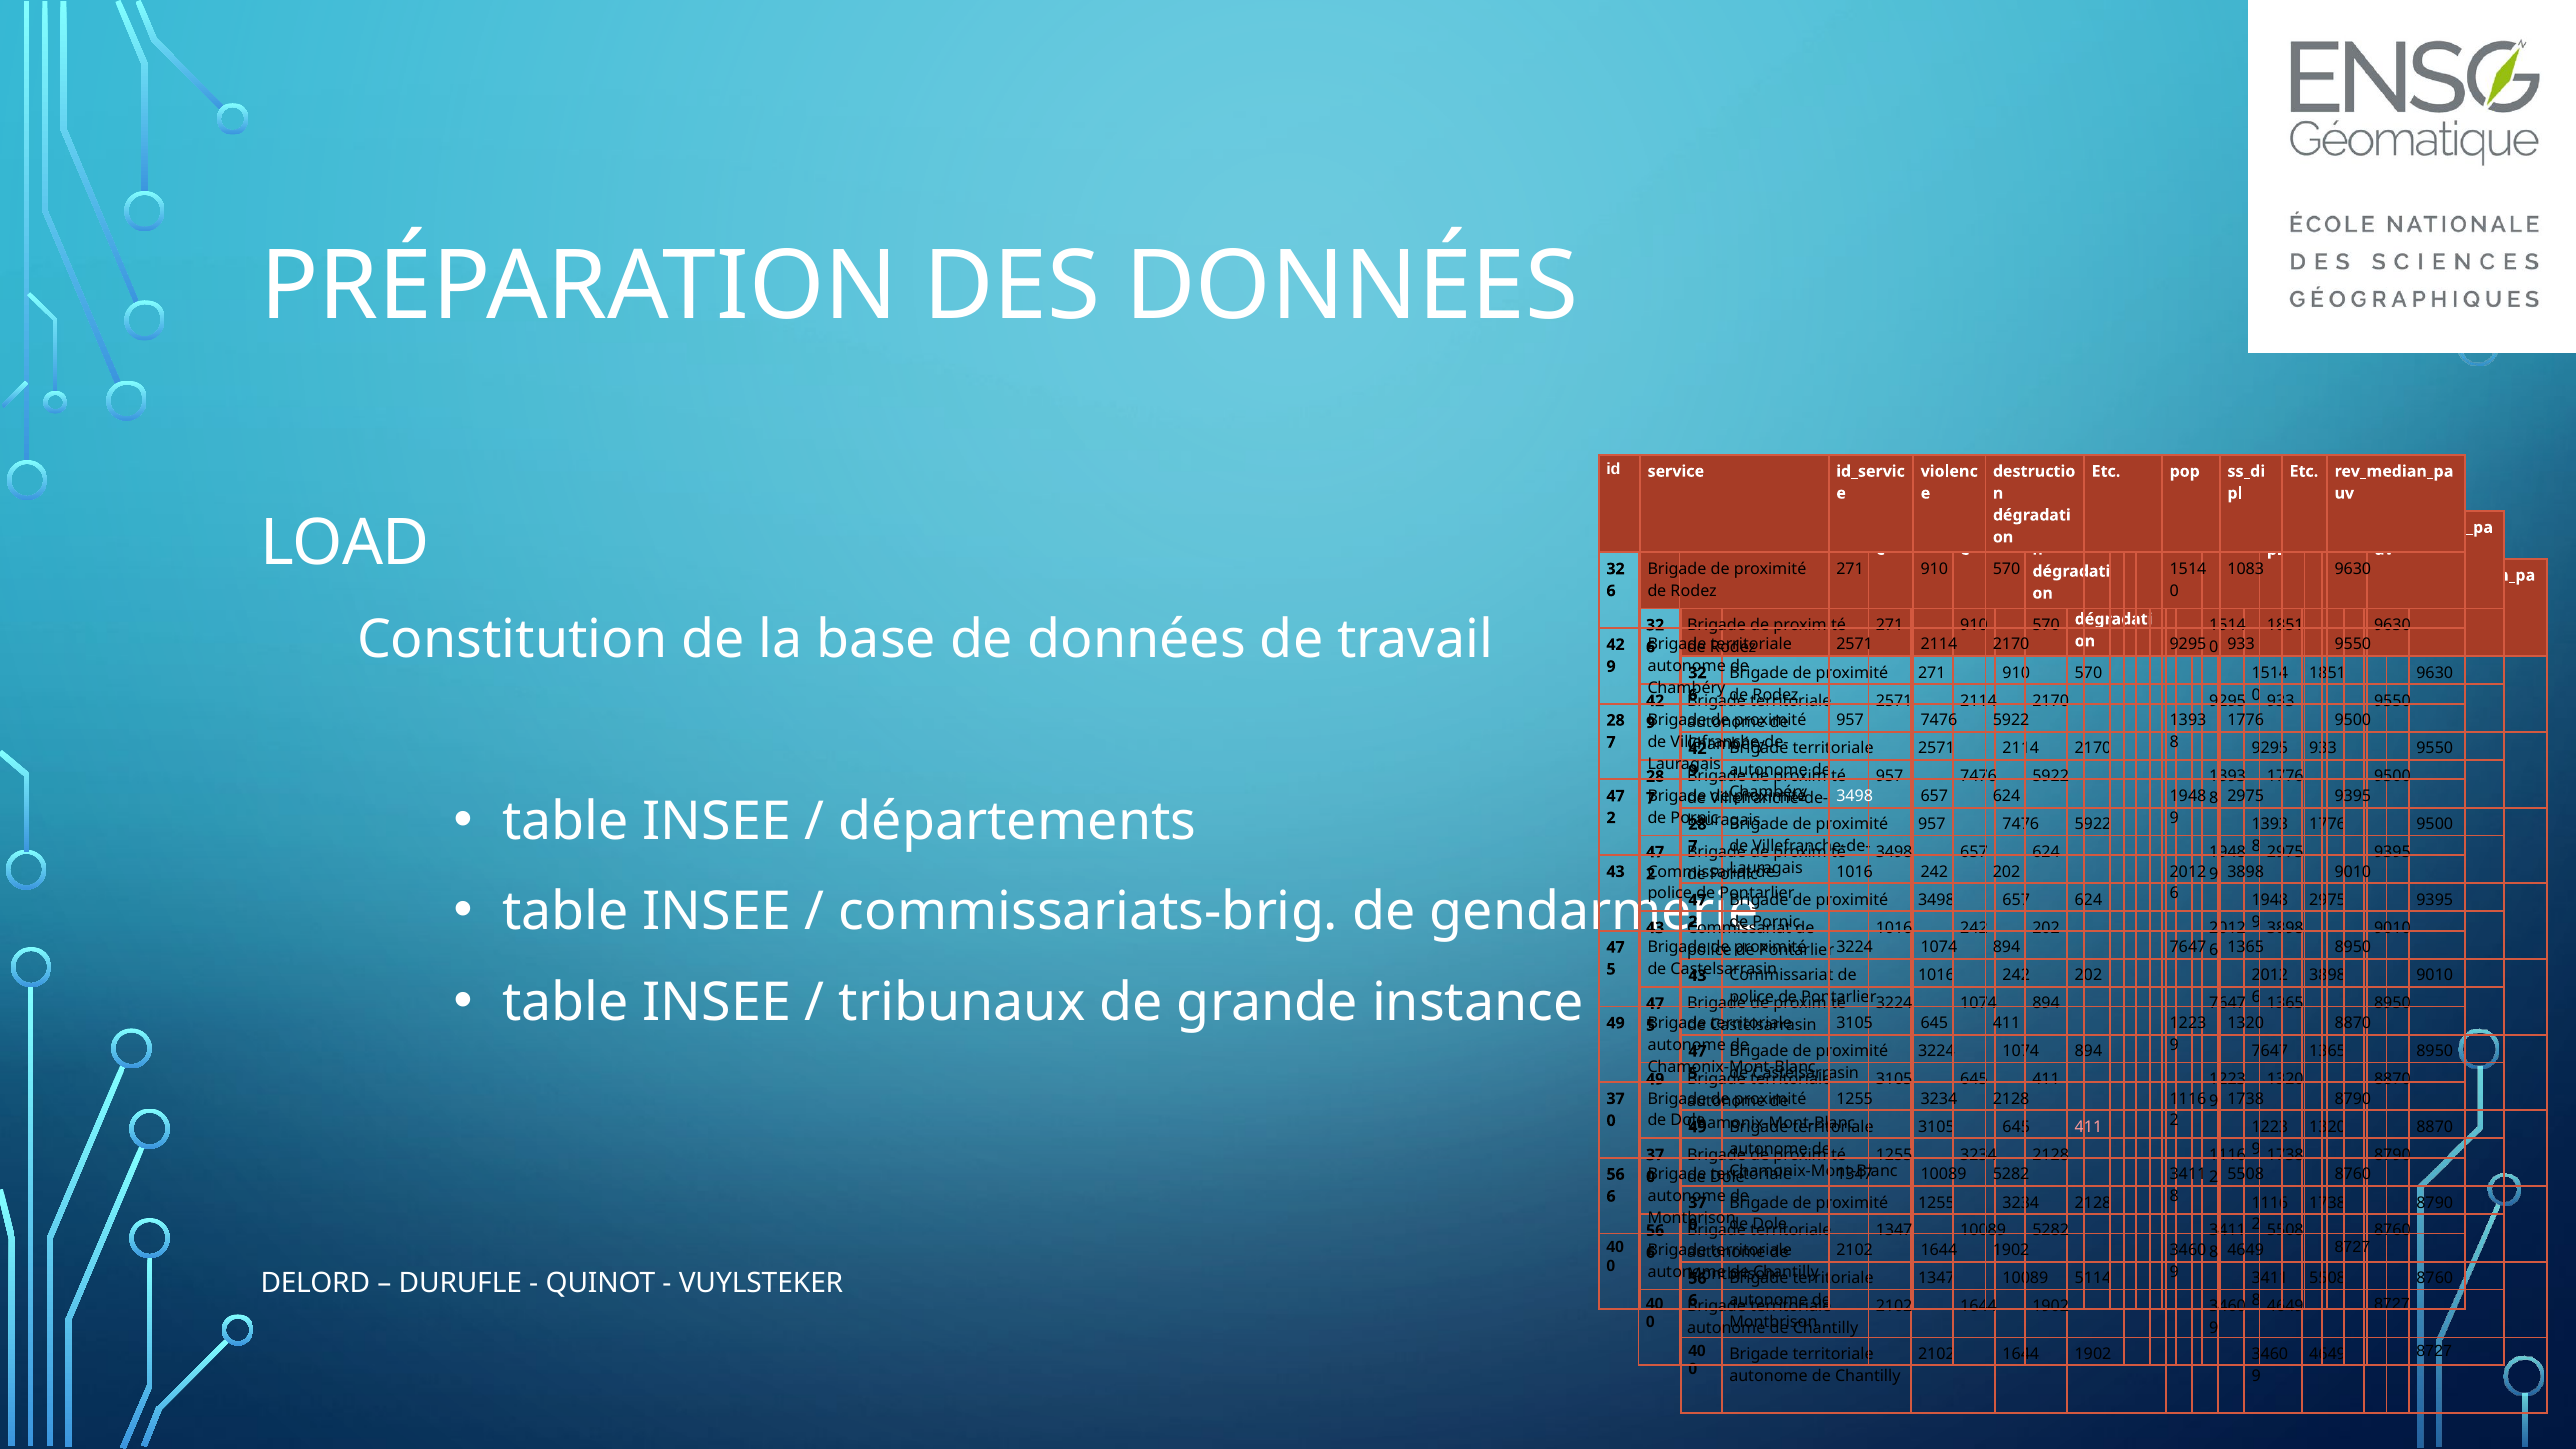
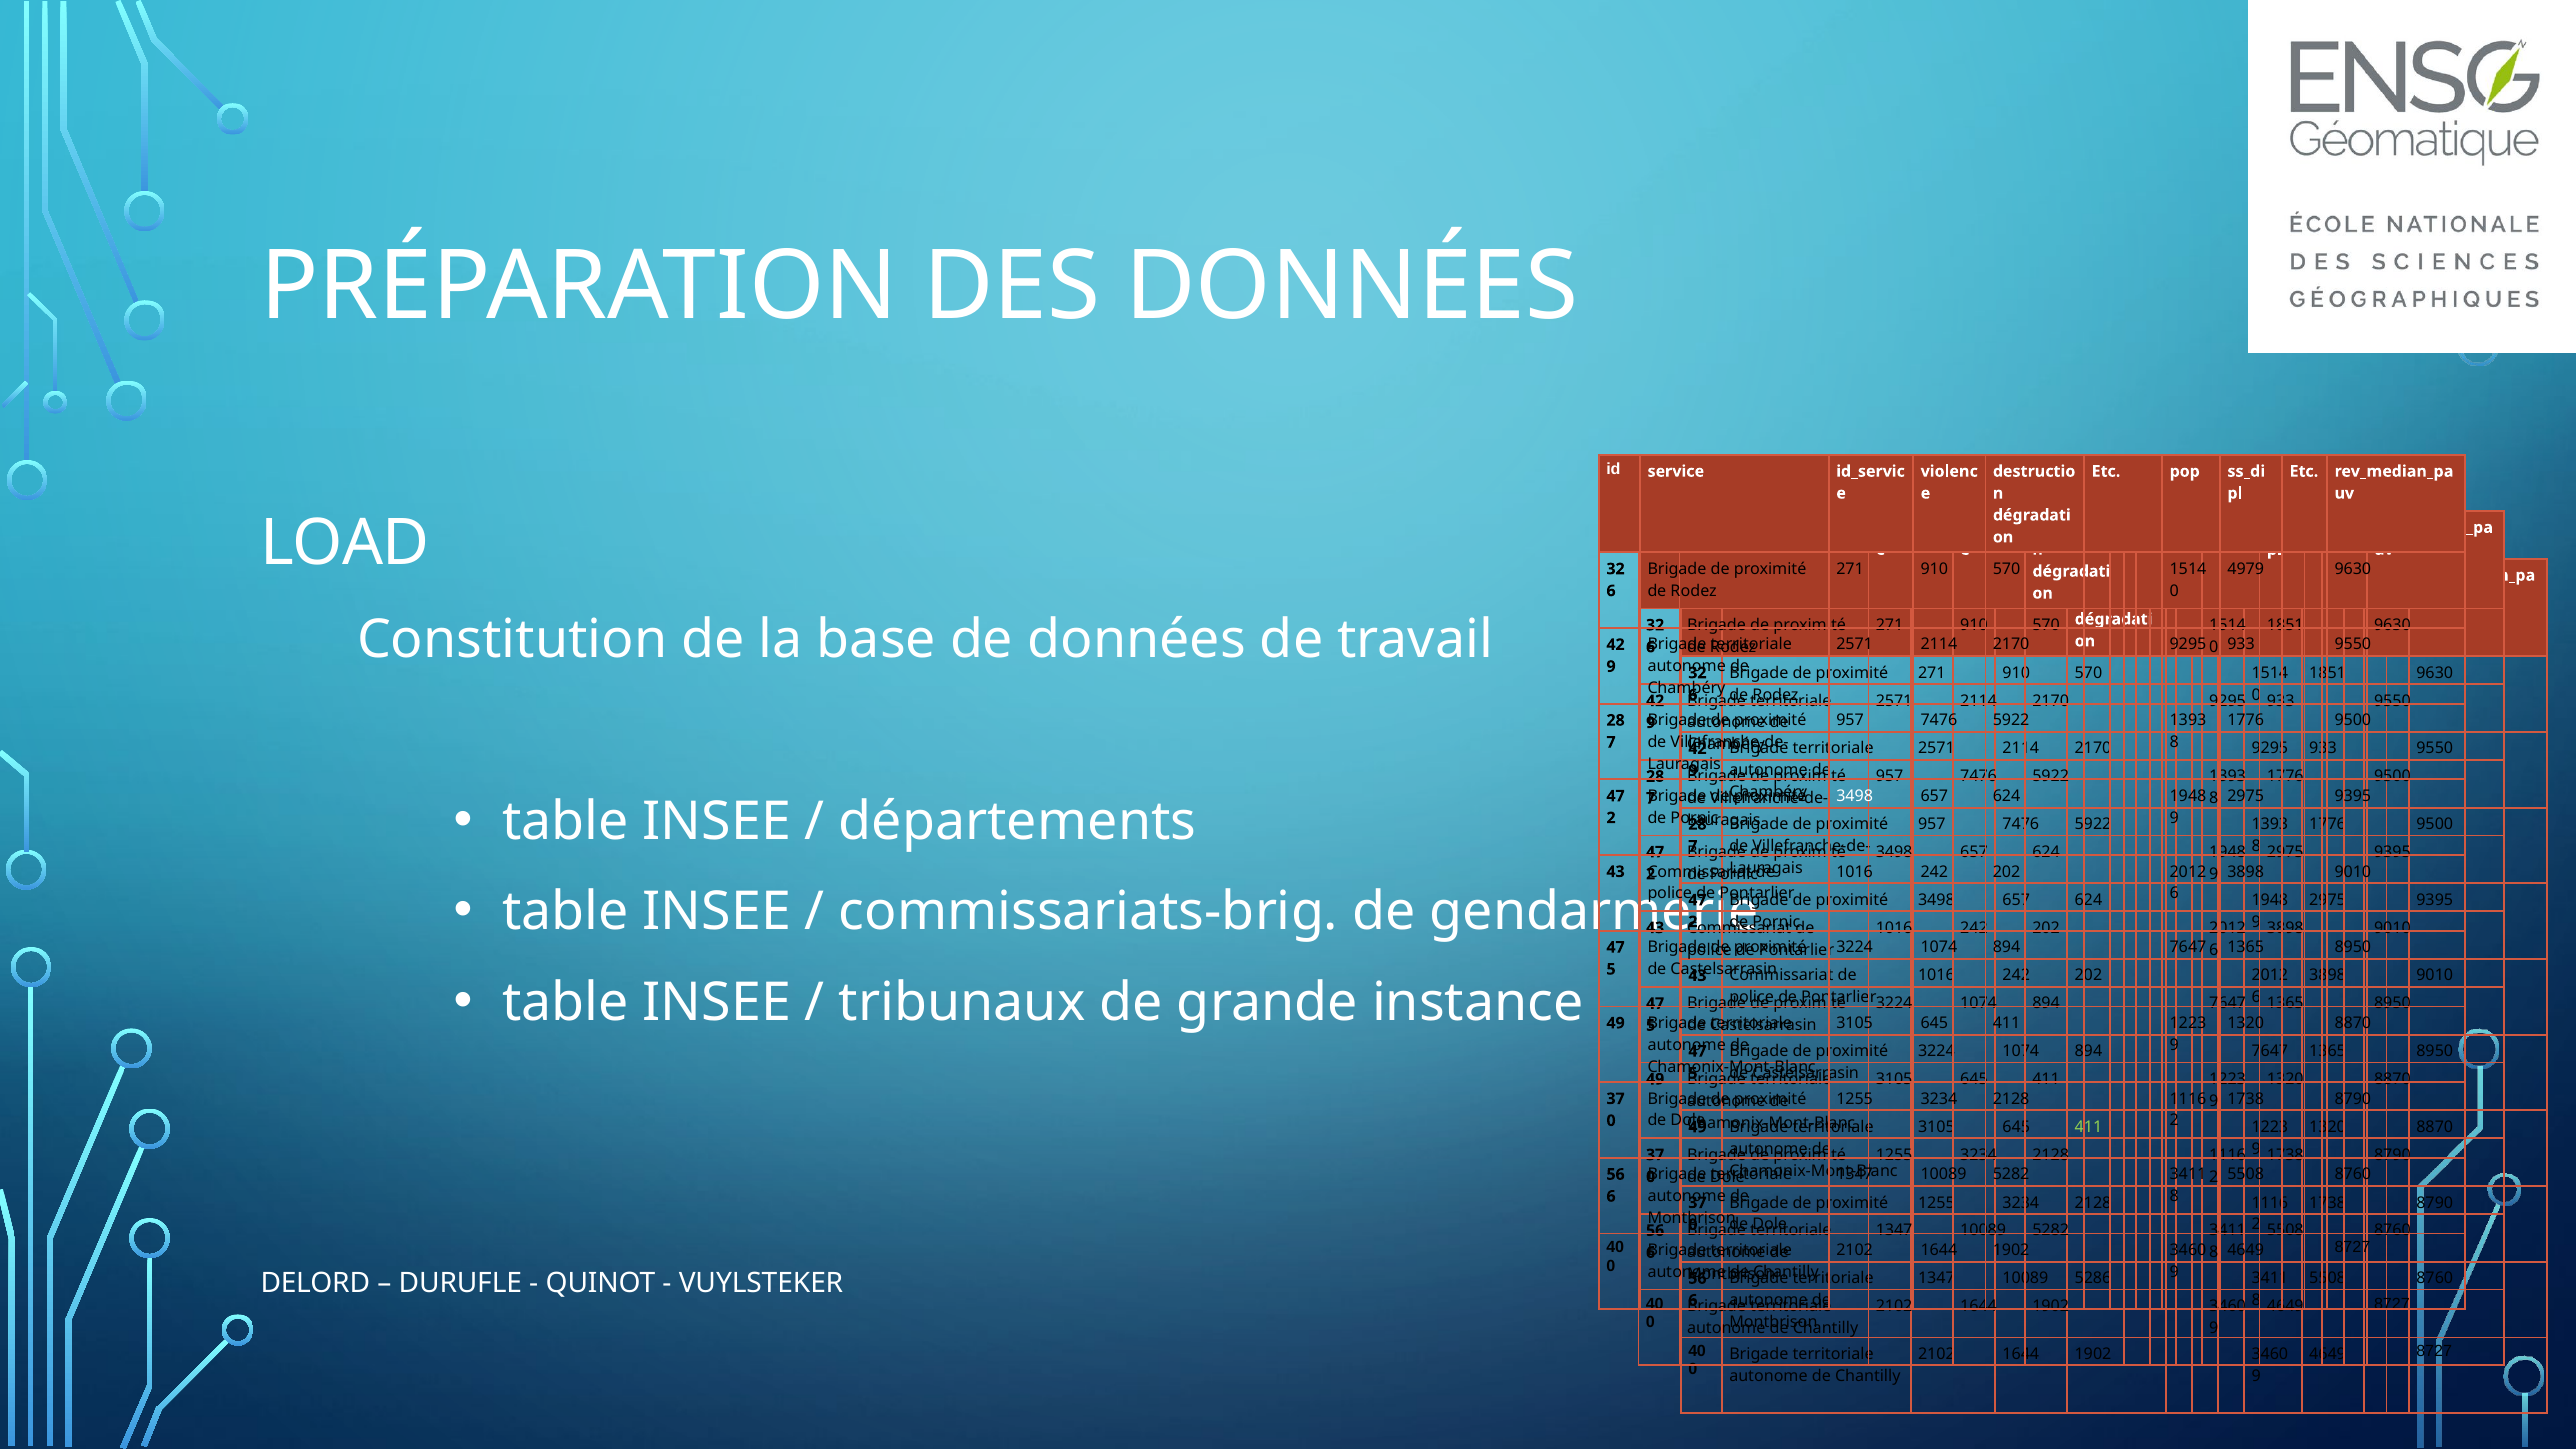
1083: 1083 -> 4979
411 at (2088, 1127) colour: pink -> light green
5114: 5114 -> 5286
